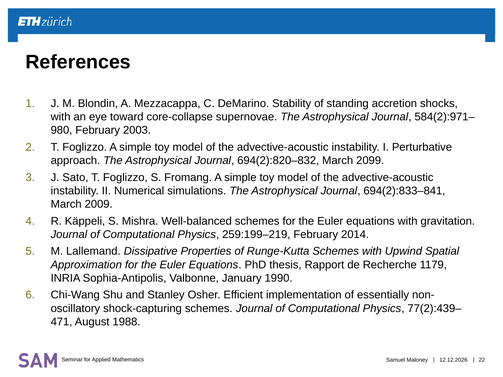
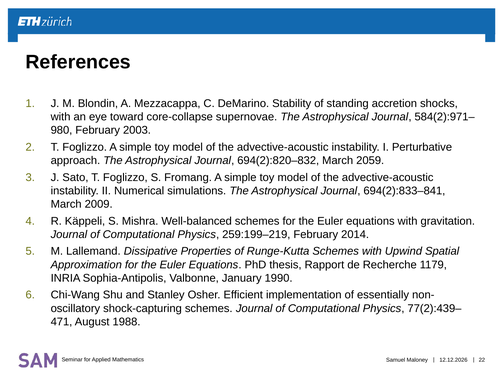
2099: 2099 -> 2059
